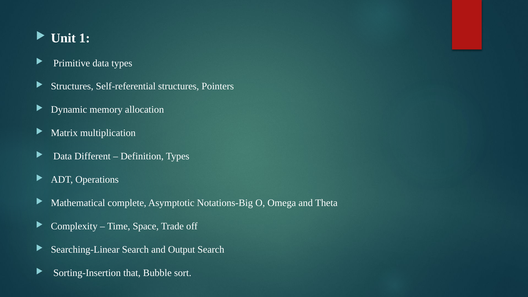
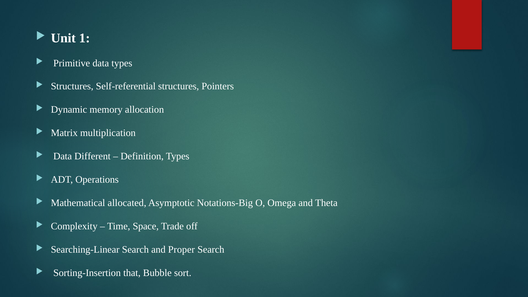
complete: complete -> allocated
Output: Output -> Proper
